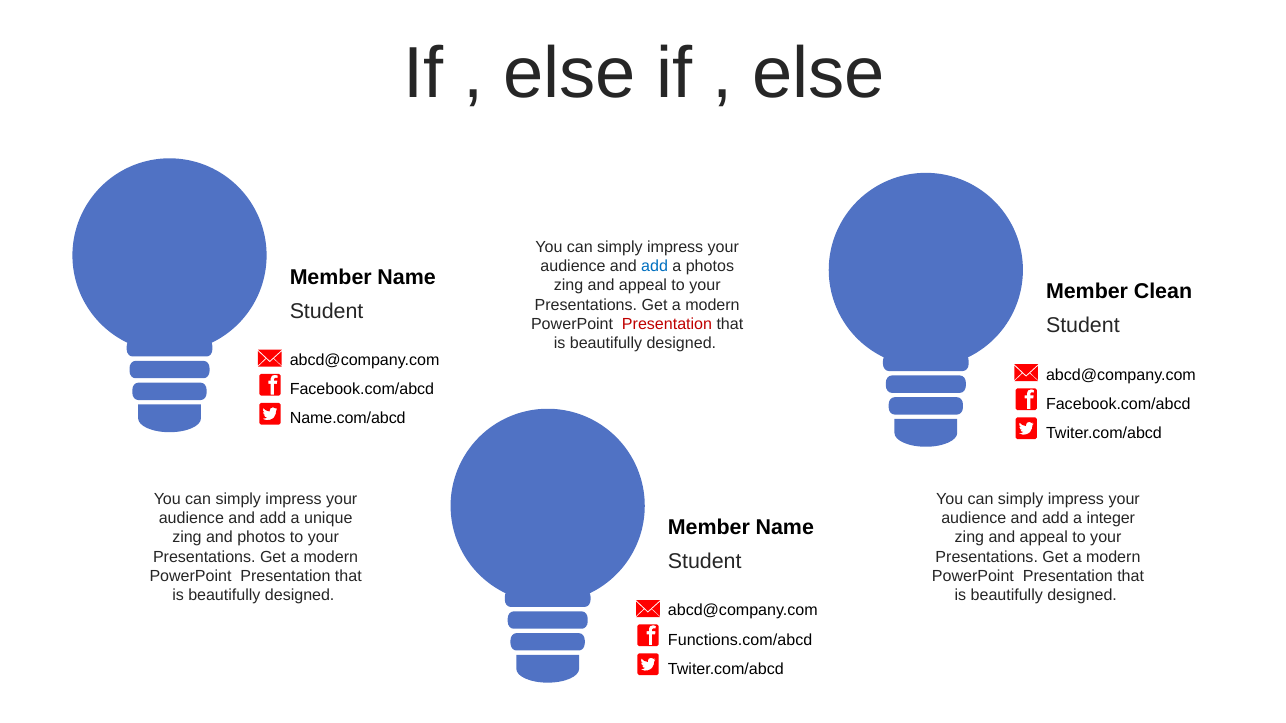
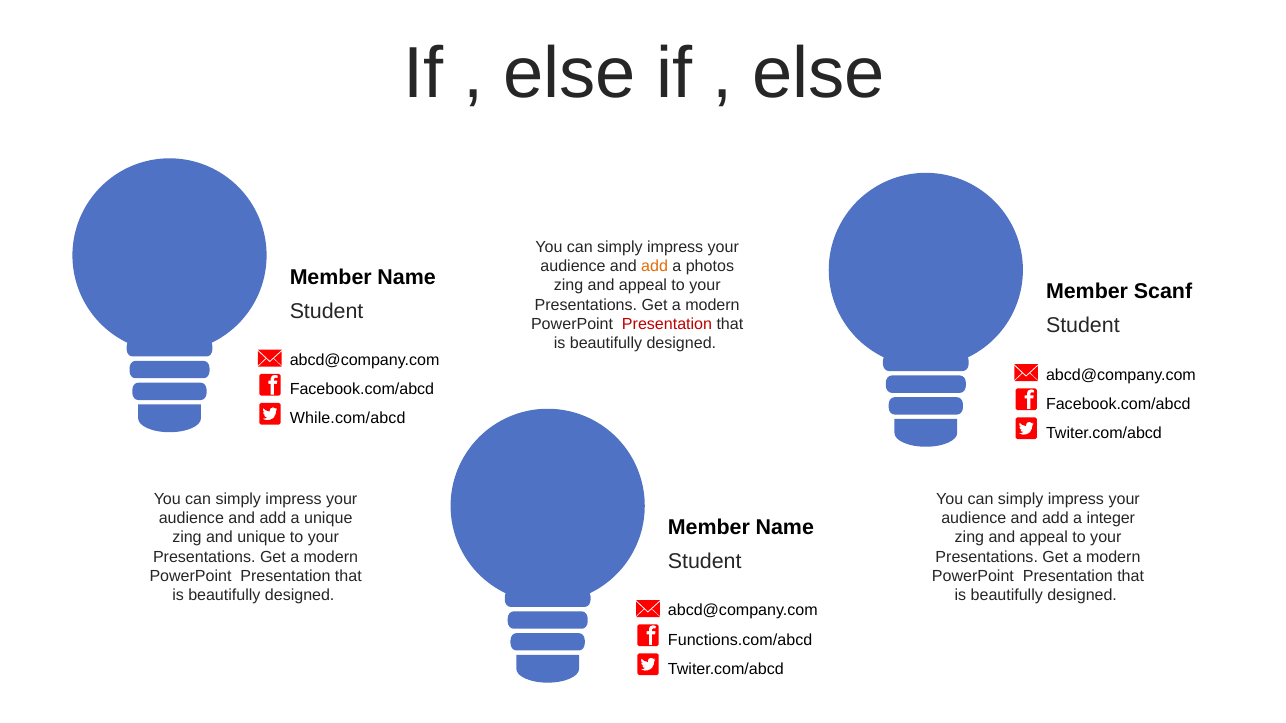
add at (655, 267) colour: blue -> orange
Clean: Clean -> Scanf
Name.com/abcd: Name.com/abcd -> While.com/abcd
and photos: photos -> unique
